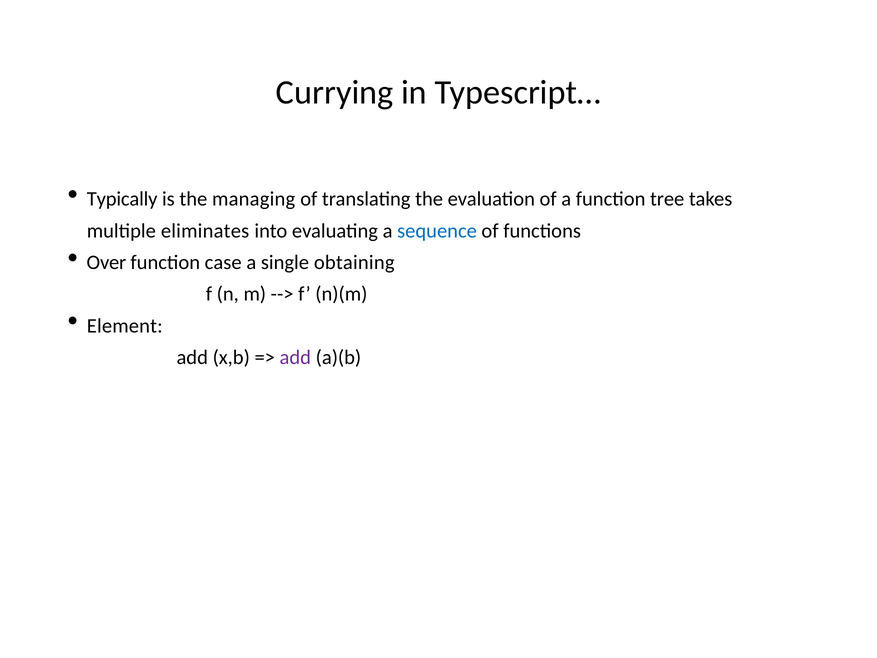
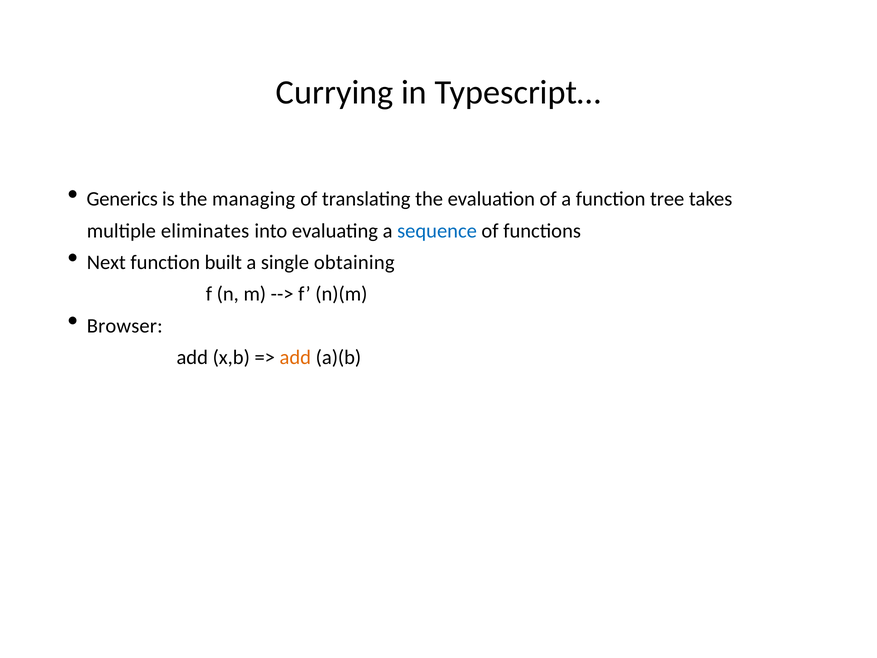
Typically: Typically -> Generics
Over: Over -> Next
case: case -> built
Element: Element -> Browser
add at (295, 357) colour: purple -> orange
